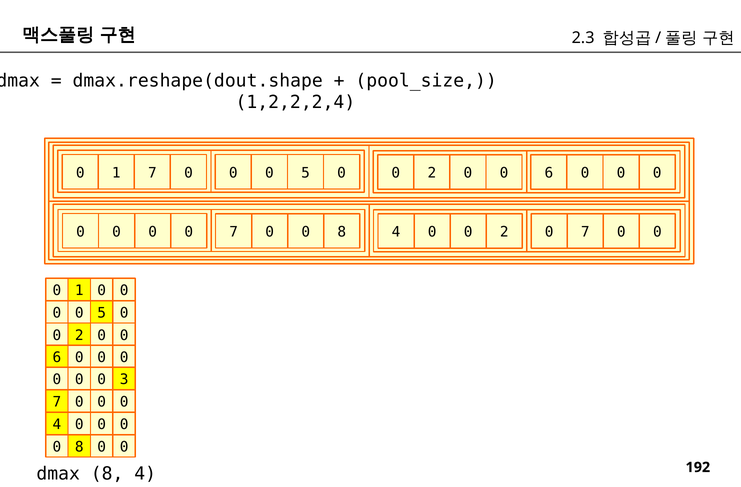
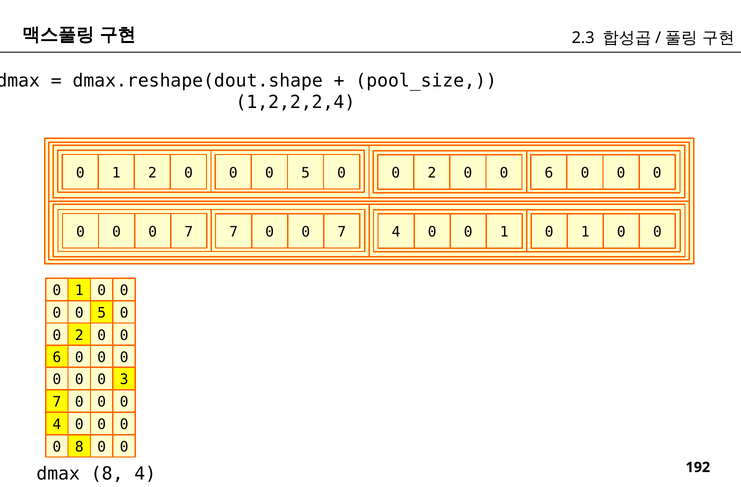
1 7: 7 -> 2
0 at (189, 232): 0 -> 7
7 0 0 8: 8 -> 7
4 0 0 2: 2 -> 1
7 at (585, 232): 7 -> 1
